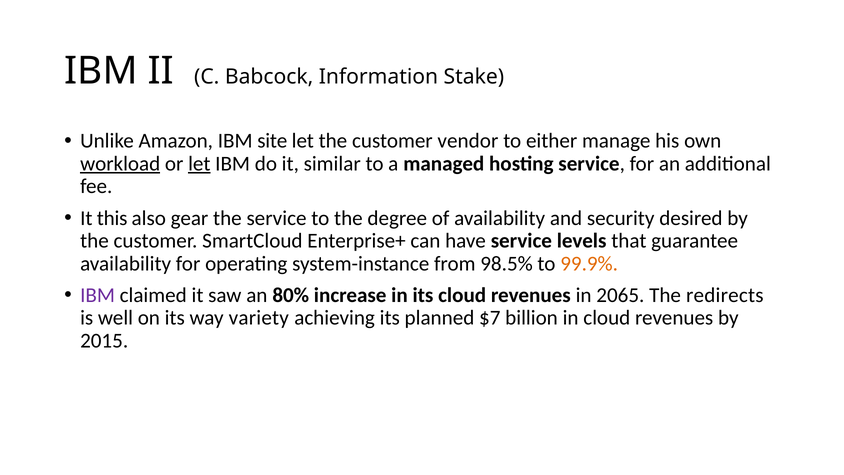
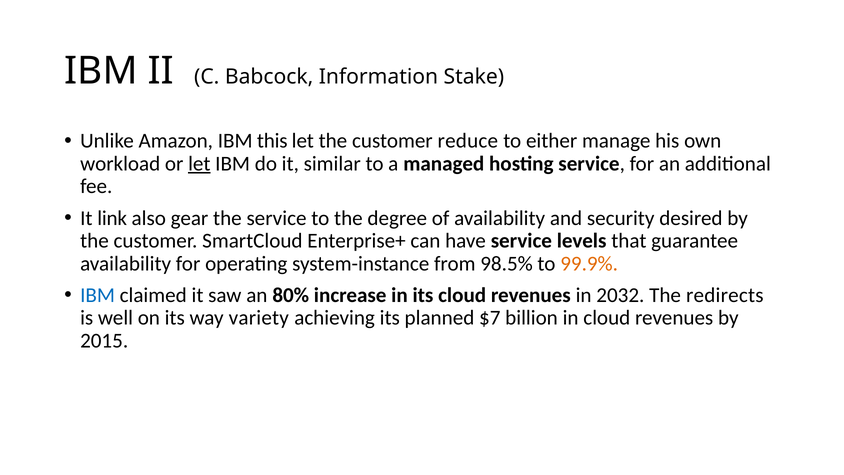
site: site -> this
vendor: vendor -> reduce
workload underline: present -> none
this: this -> link
IBM at (98, 295) colour: purple -> blue
2065: 2065 -> 2032
